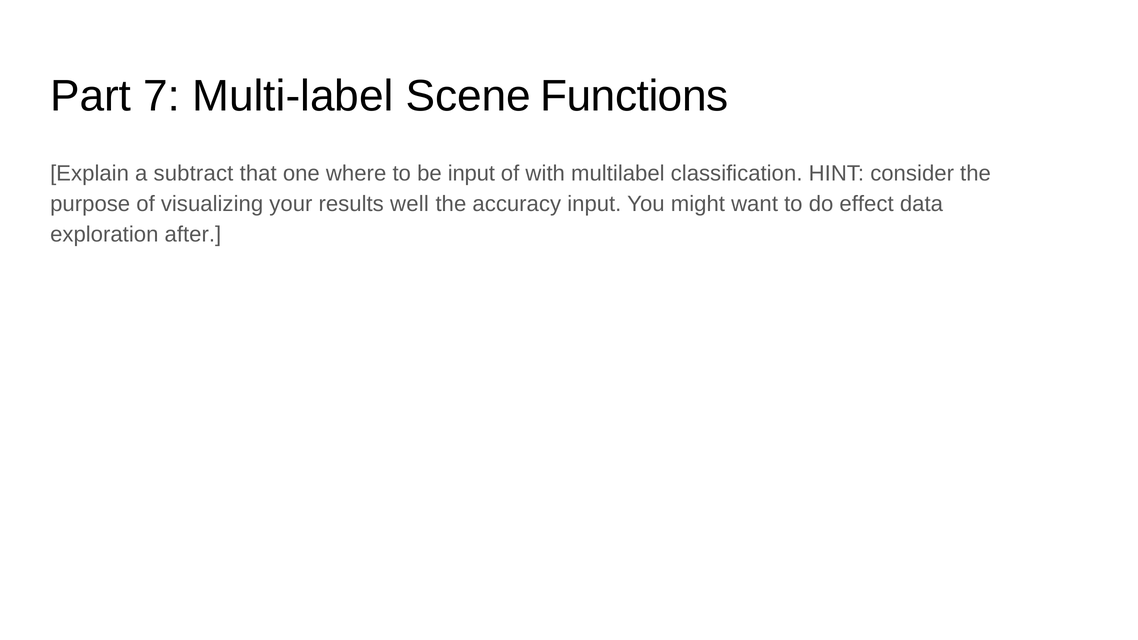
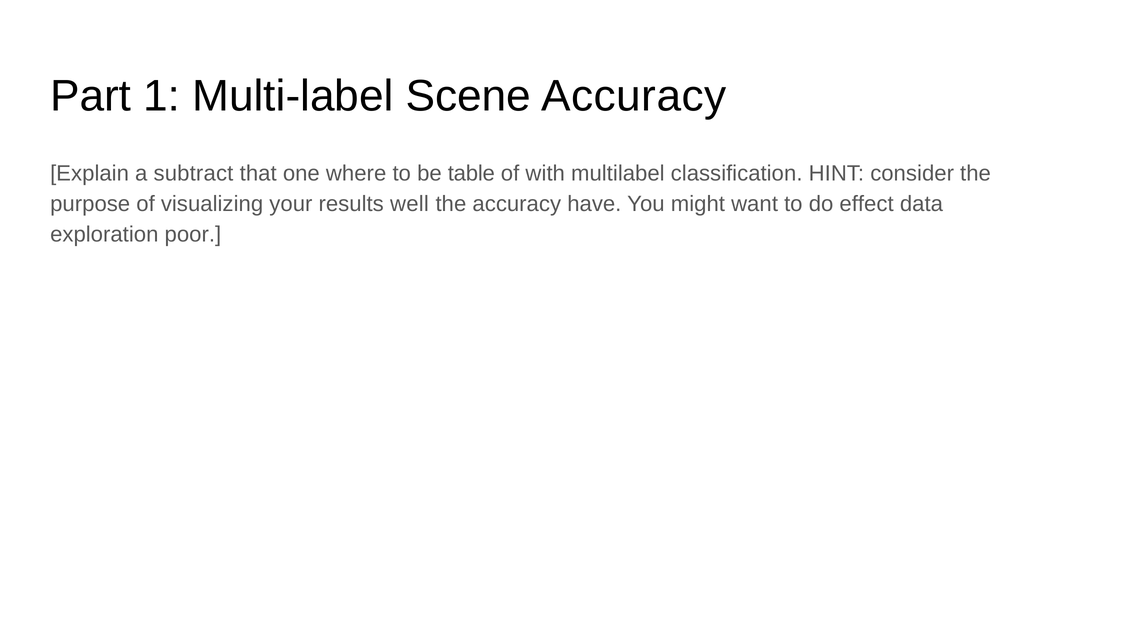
7: 7 -> 1
Scene Functions: Functions -> Accuracy
be input: input -> table
accuracy input: input -> have
after: after -> poor
